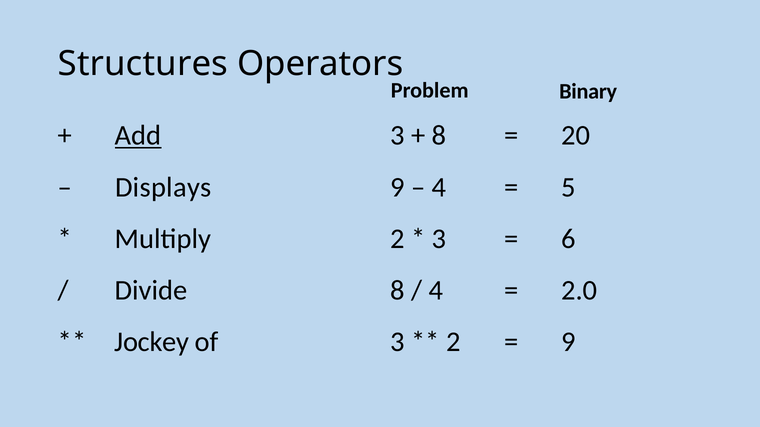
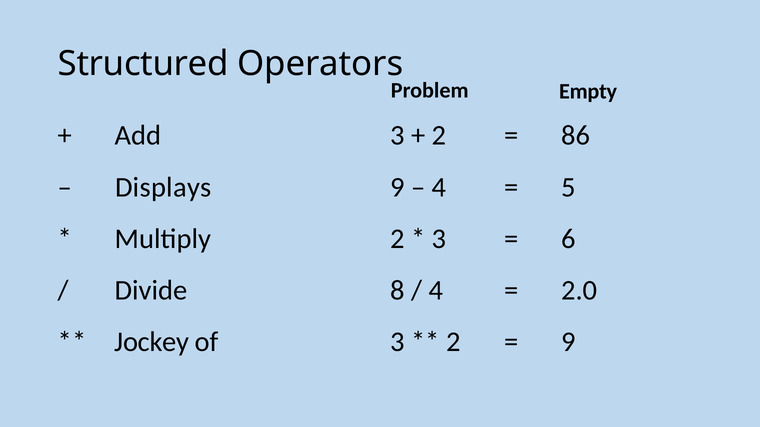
Structures: Structures -> Structured
Binary: Binary -> Empty
Add underline: present -> none
8 at (439, 136): 8 -> 2
20: 20 -> 86
